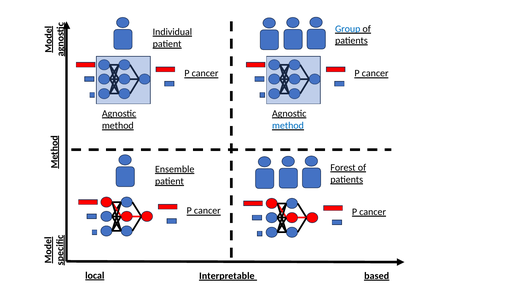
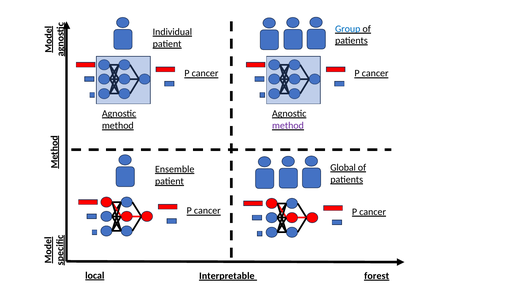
method at (288, 126) colour: blue -> purple
Forest: Forest -> Global
based: based -> forest
